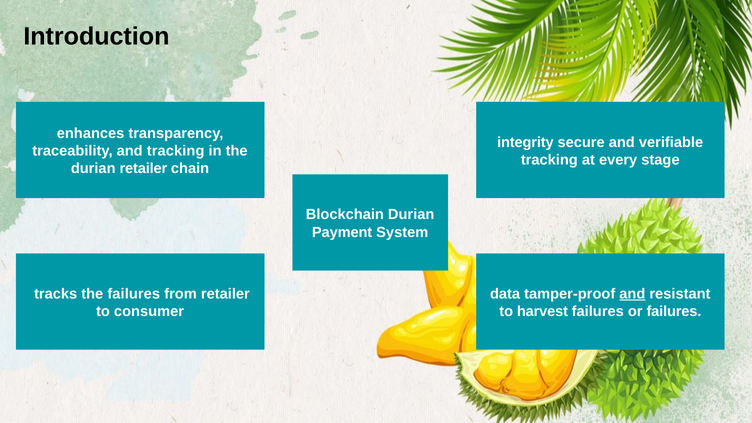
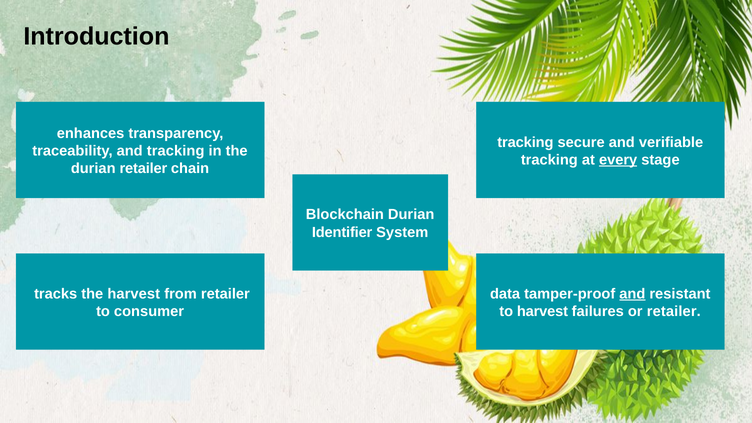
integrity at (525, 142): integrity -> tracking
every underline: none -> present
Payment: Payment -> Identifier
the failures: failures -> harvest
or failures: failures -> retailer
